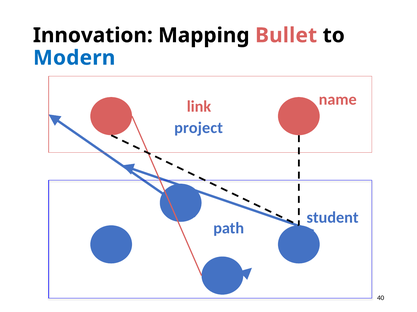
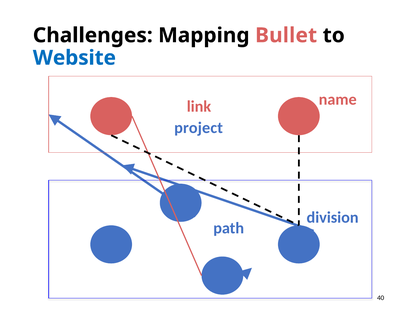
Innovation: Innovation -> Challenges
Modern: Modern -> Website
student: student -> division
